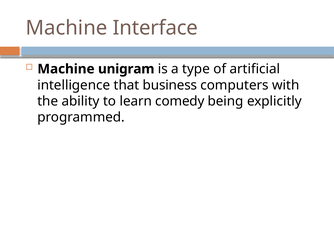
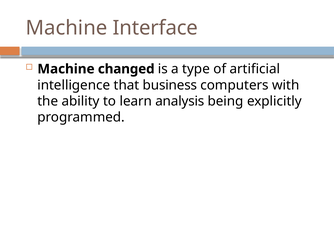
unigram: unigram -> changed
comedy: comedy -> analysis
